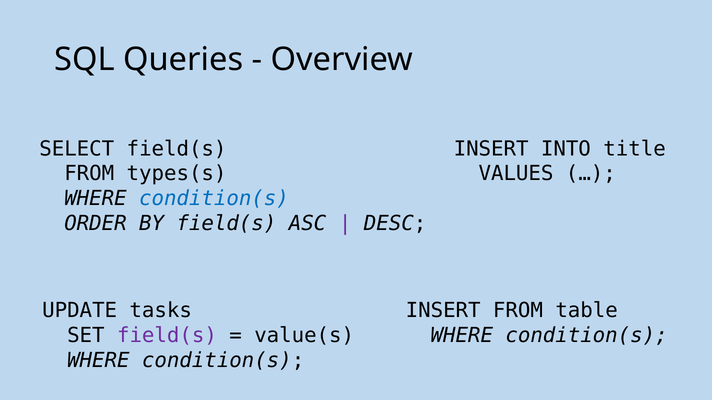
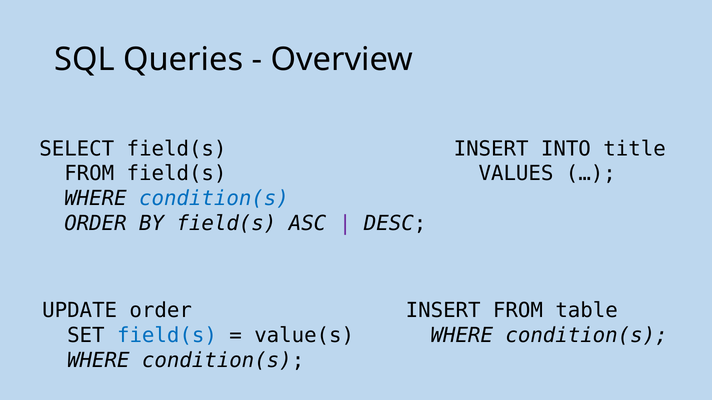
FROM types(s: types(s -> field(s
UPDATE tasks: tasks -> order
field(s at (167, 336) colour: purple -> blue
